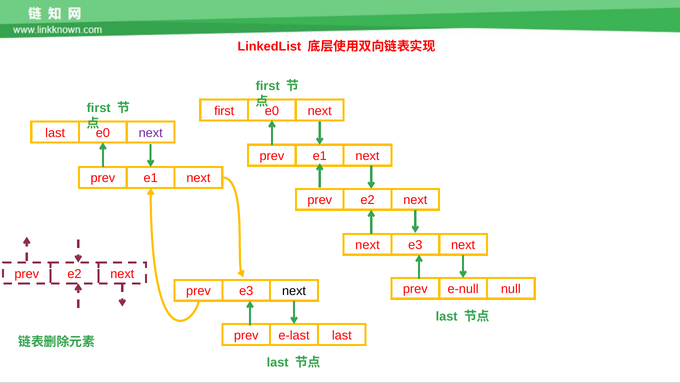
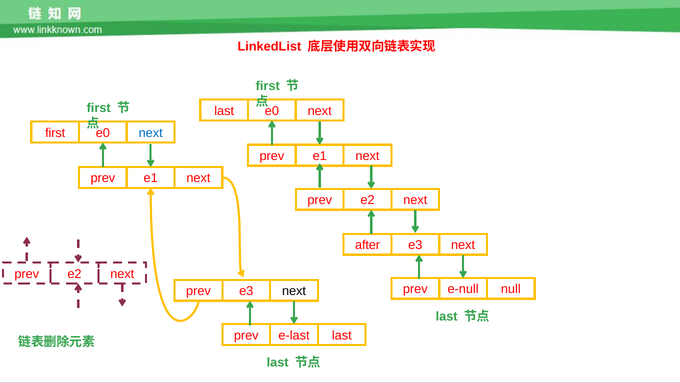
first at (224, 111): first -> last
last at (55, 133): last -> first
next at (151, 133) colour: purple -> blue
next at (367, 245): next -> after
